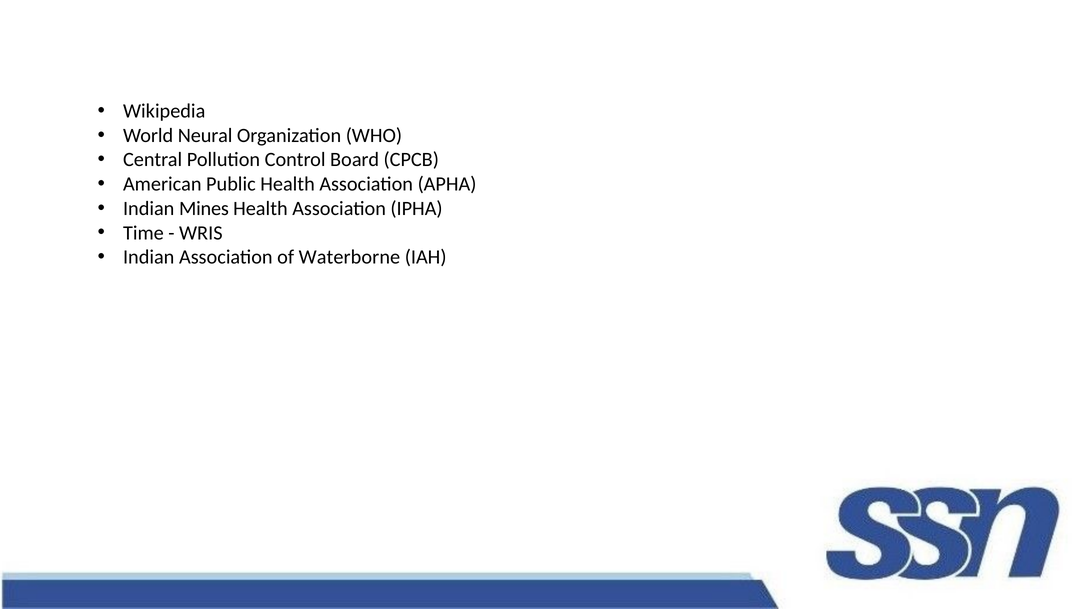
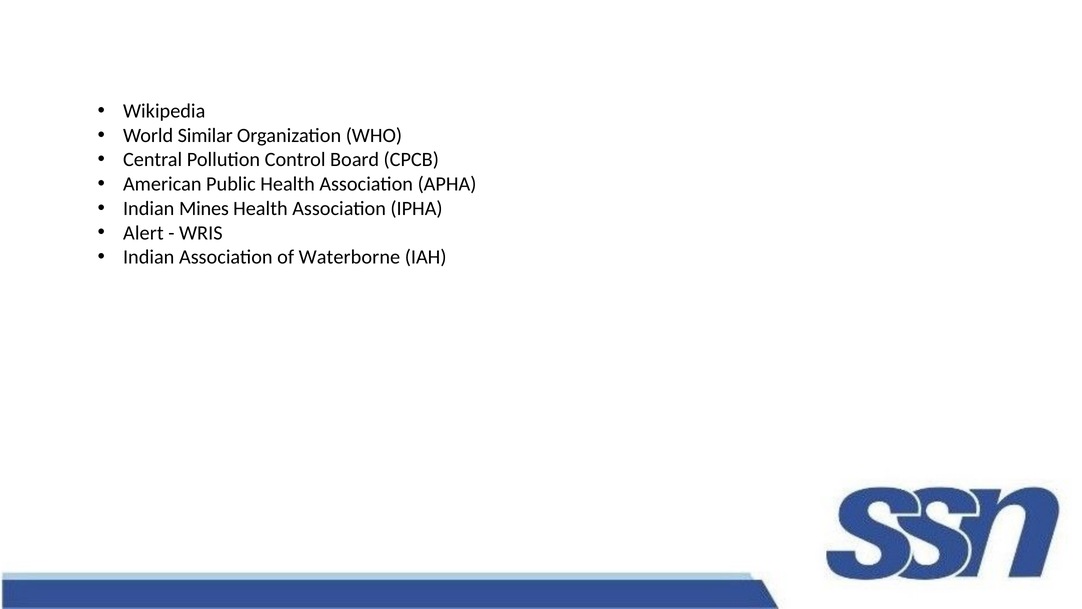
Neural: Neural -> Similar
Time: Time -> Alert
